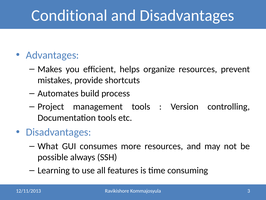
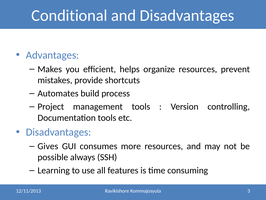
What: What -> Gives
